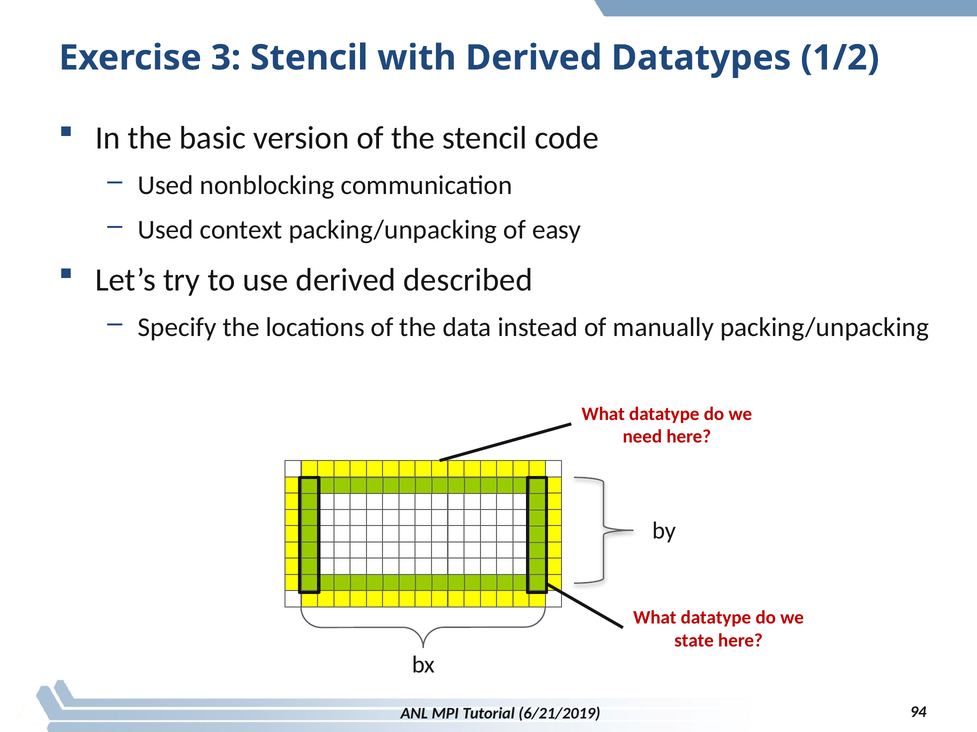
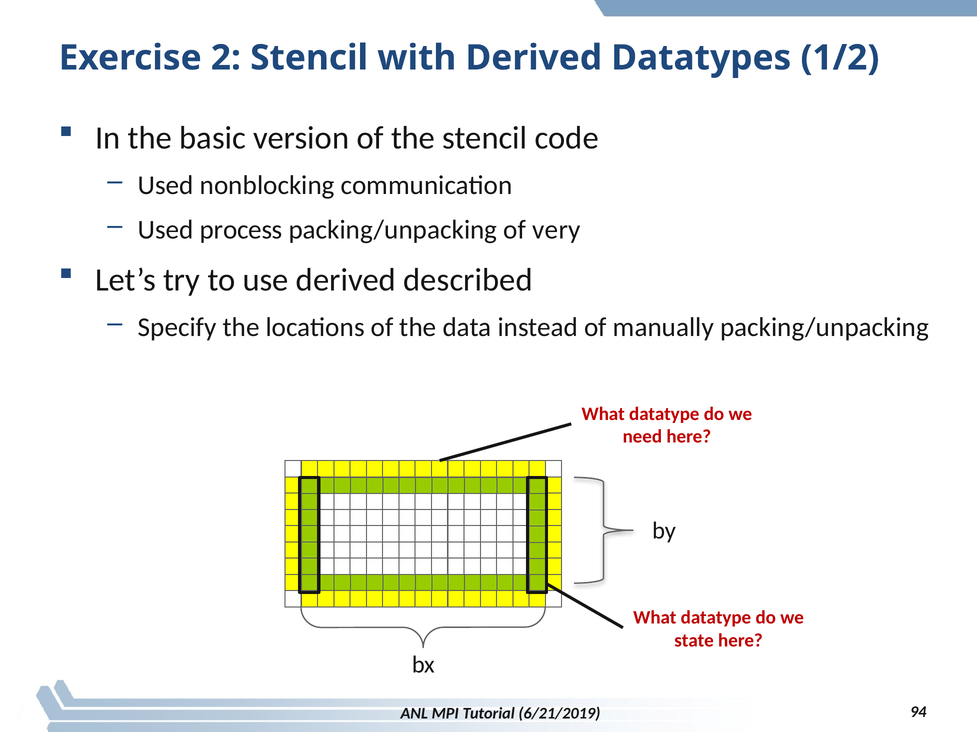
3: 3 -> 2
context: context -> process
easy: easy -> very
